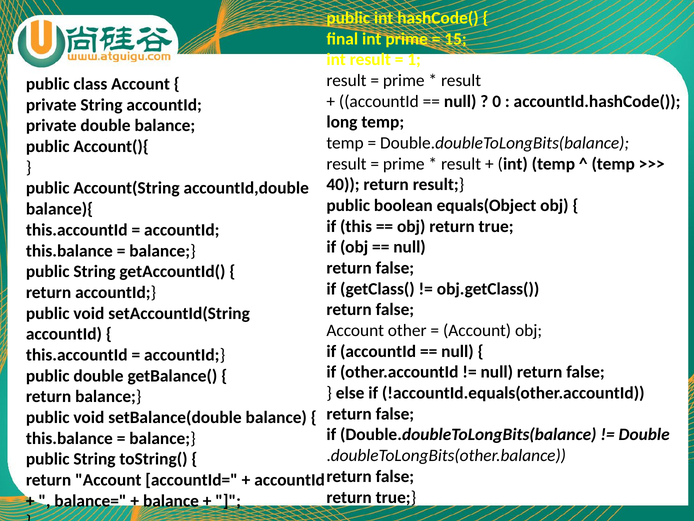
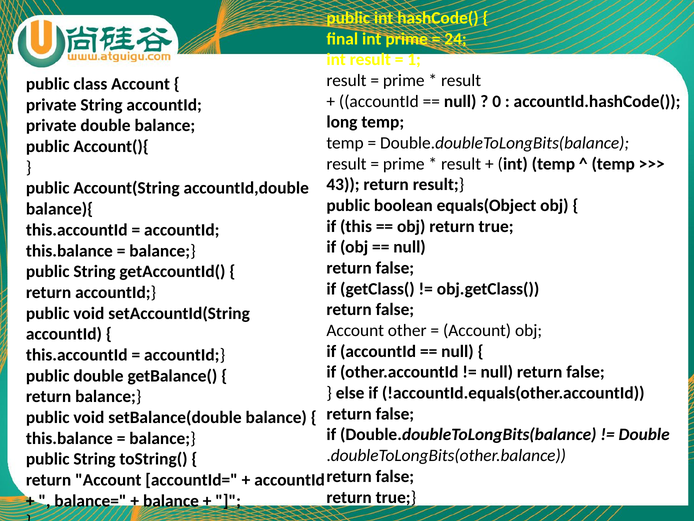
15: 15 -> 24
40: 40 -> 43
